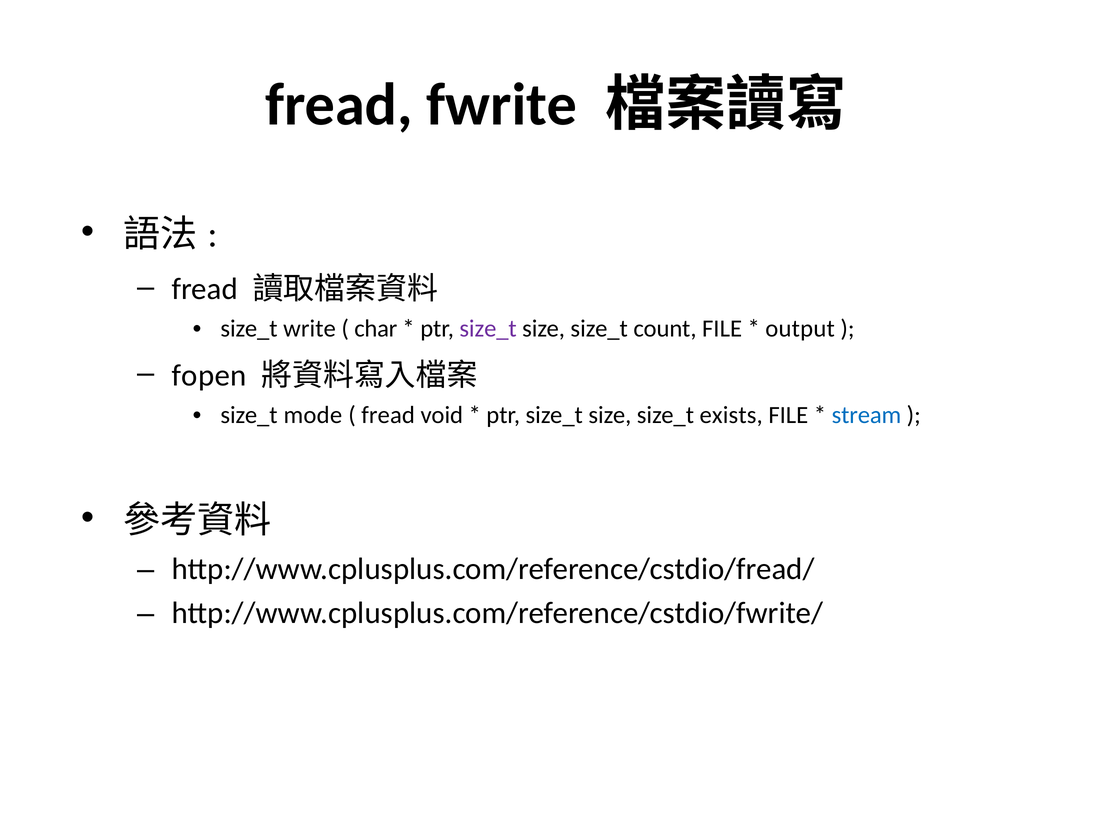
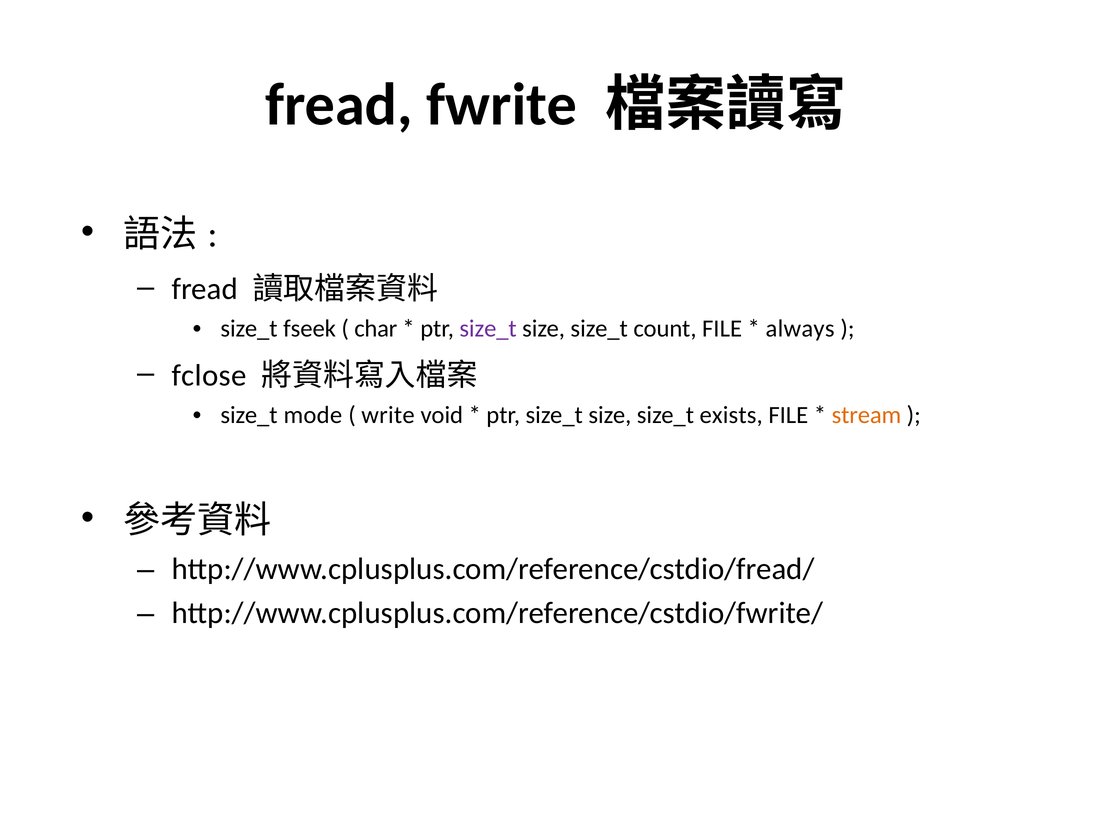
write: write -> fseek
output: output -> always
fopen: fopen -> fclose
fread at (388, 415): fread -> write
stream colour: blue -> orange
